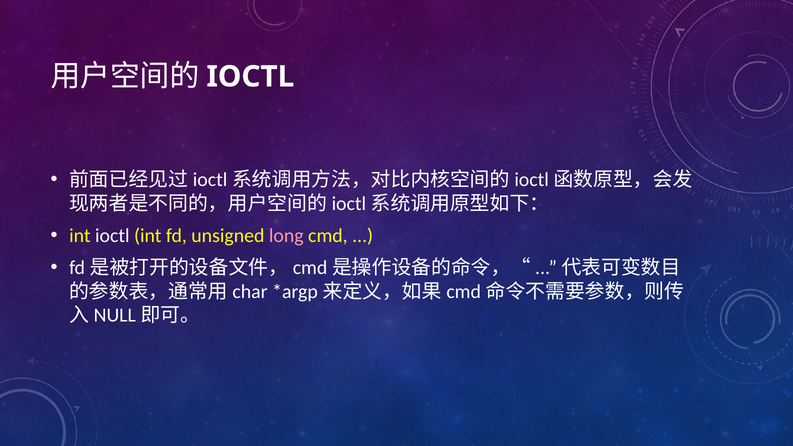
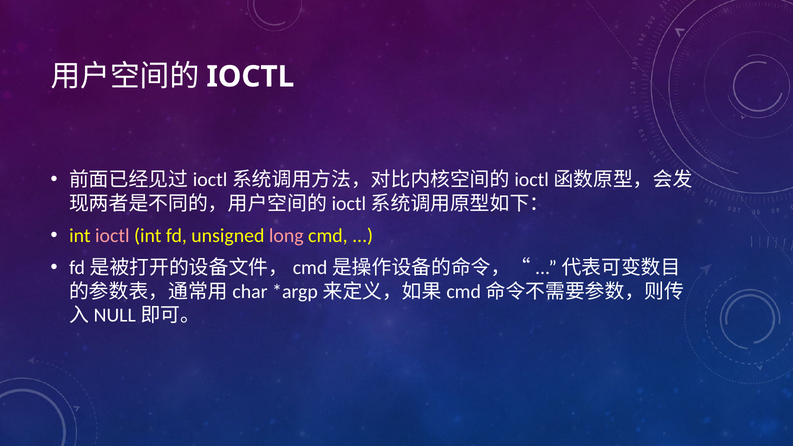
ioctl at (112, 236) colour: white -> pink
